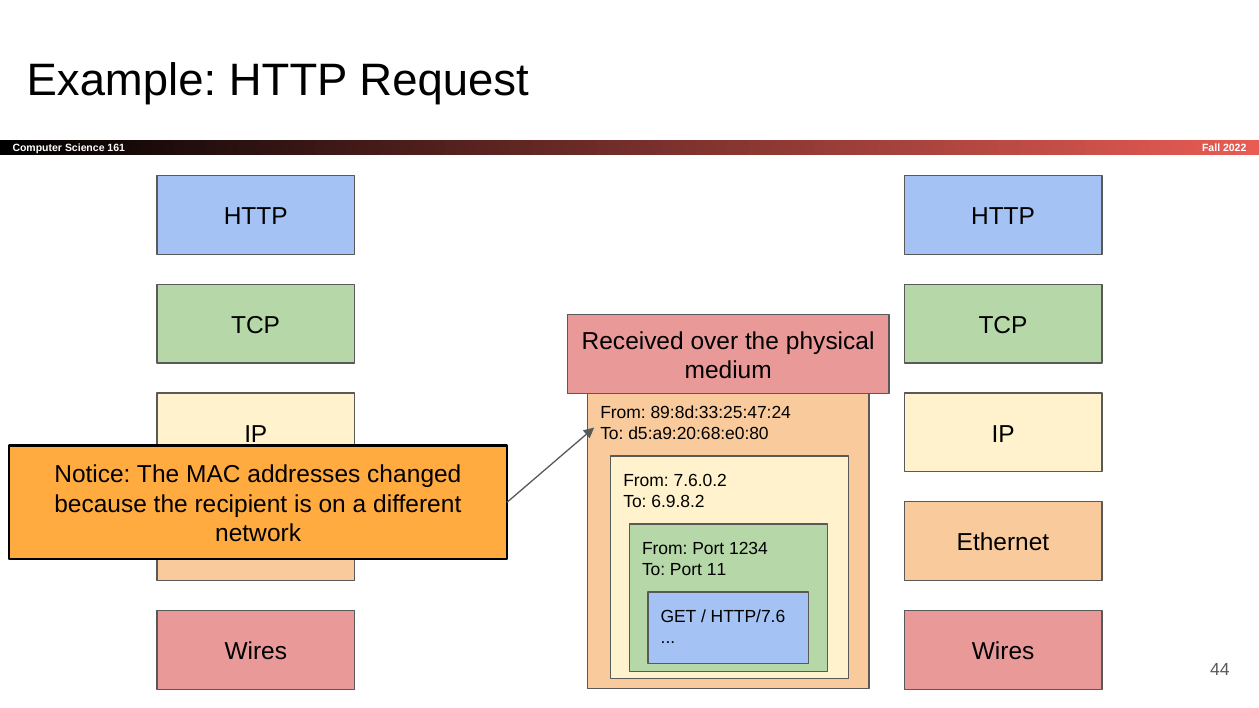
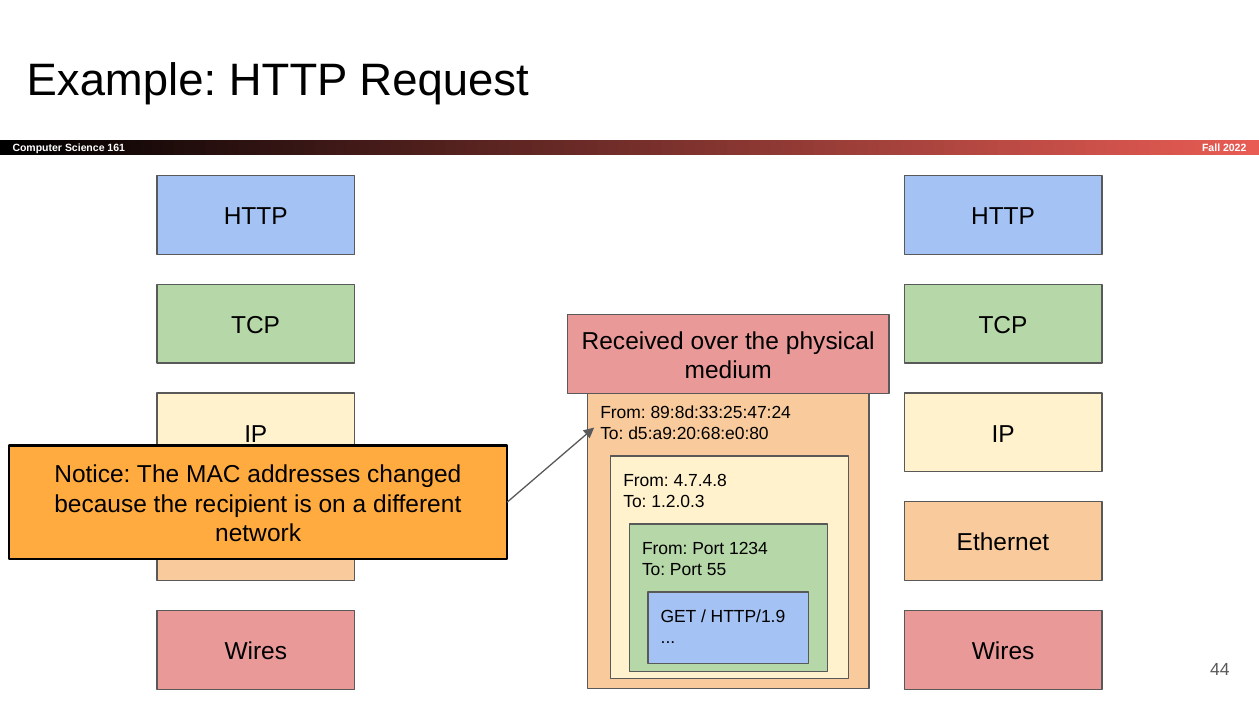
7.6.0.2: 7.6.0.2 -> 4.7.4.8
6.9.8.2: 6.9.8.2 -> 1.2.0.3
11: 11 -> 55
HTTP/7.6: HTTP/7.6 -> HTTP/1.9
